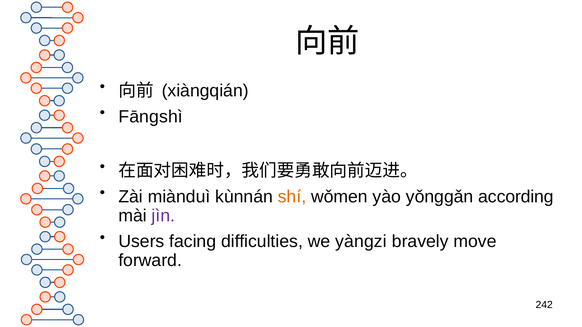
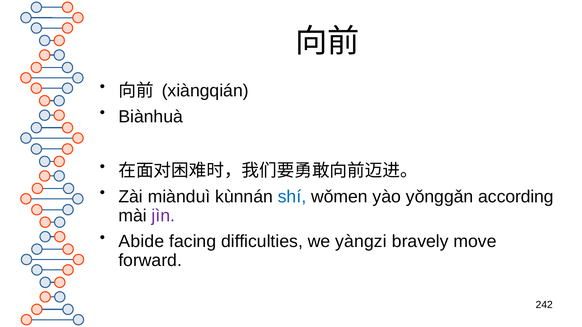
Fāngshì: Fāngshì -> Biànhuà
shí colour: orange -> blue
Users: Users -> Abide
